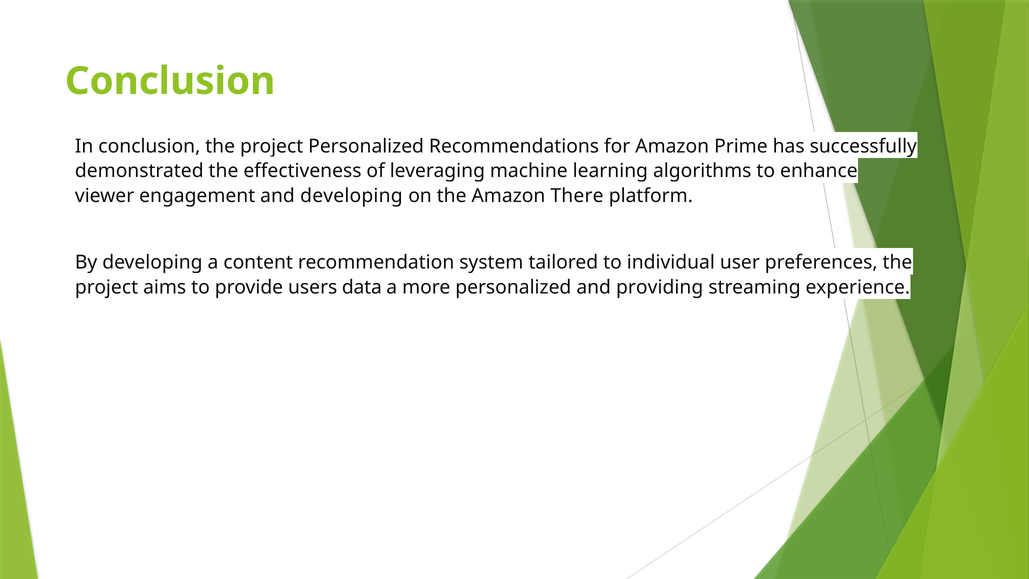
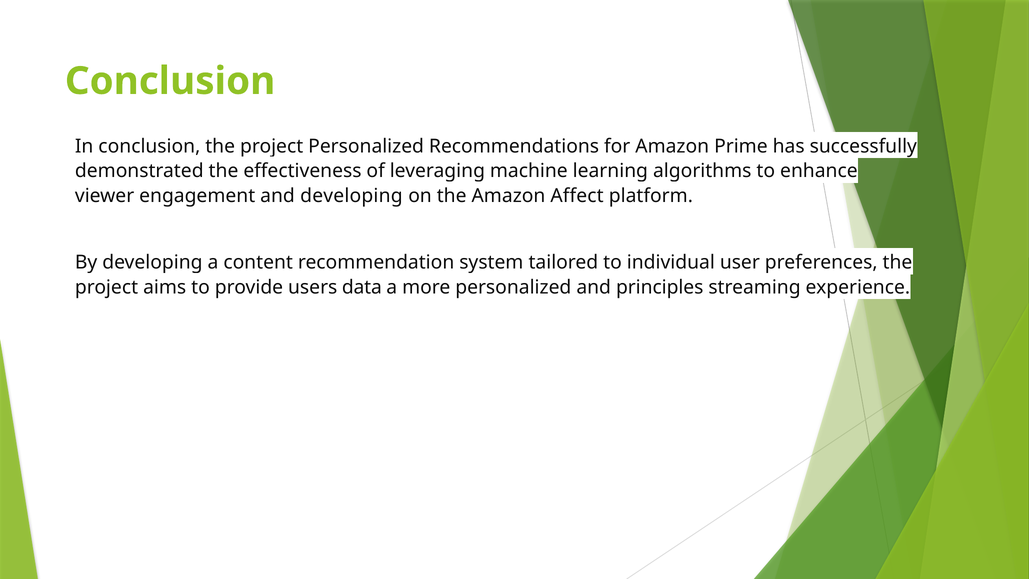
There: There -> Affect
providing: providing -> principles
